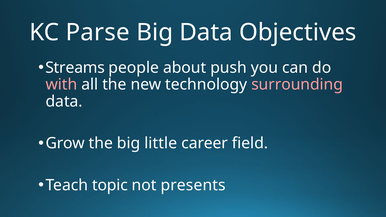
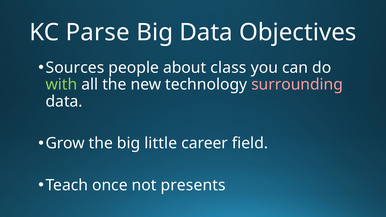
Streams: Streams -> Sources
push: push -> class
with colour: pink -> light green
topic: topic -> once
